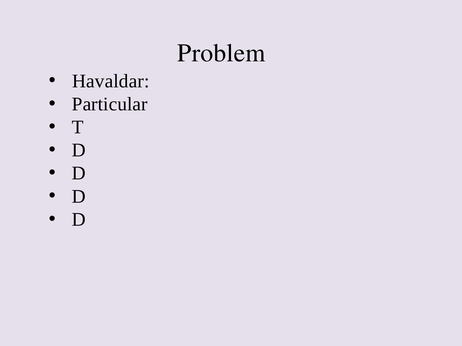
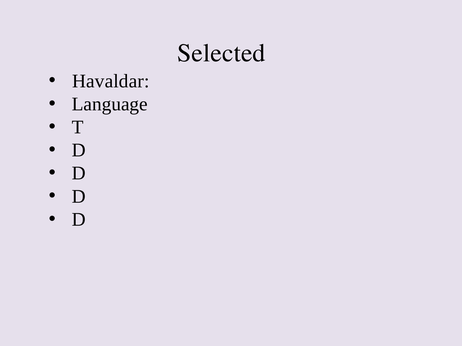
Problem: Problem -> Selected
Particular: Particular -> Language
